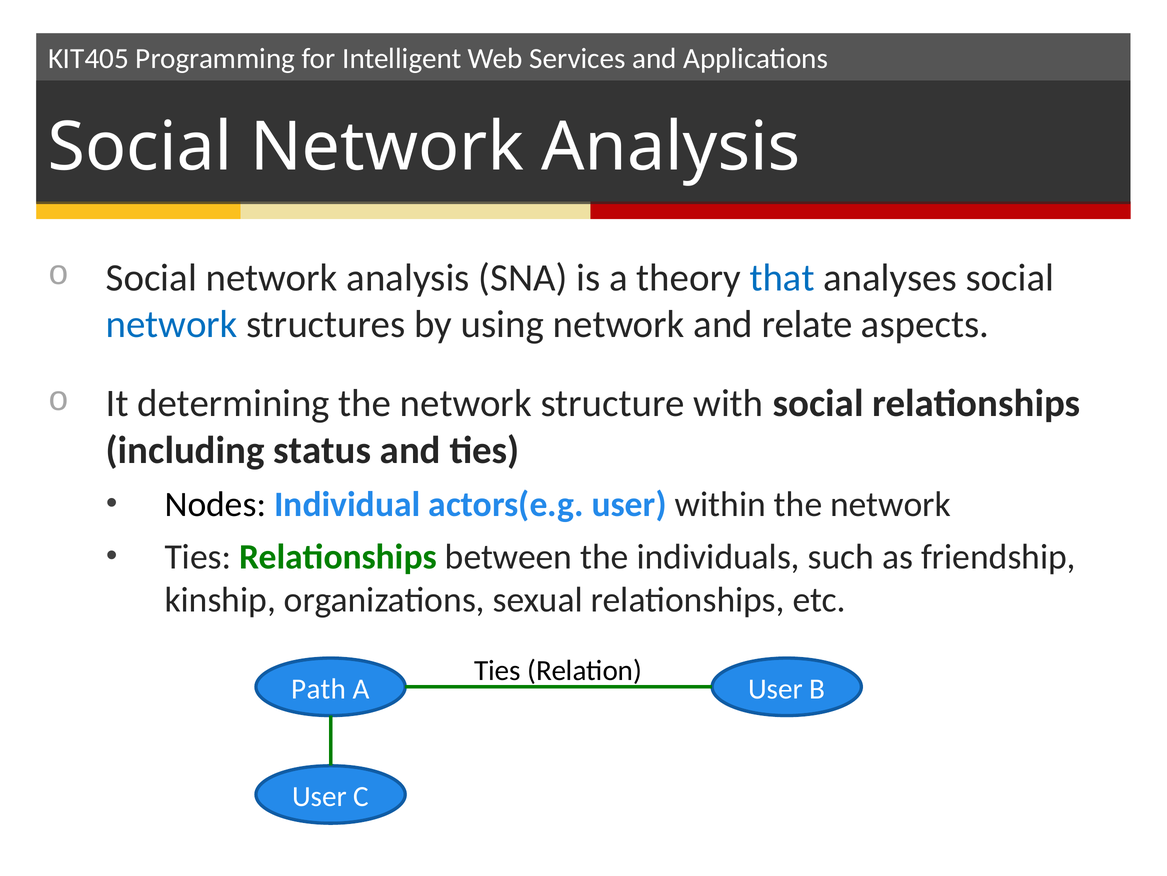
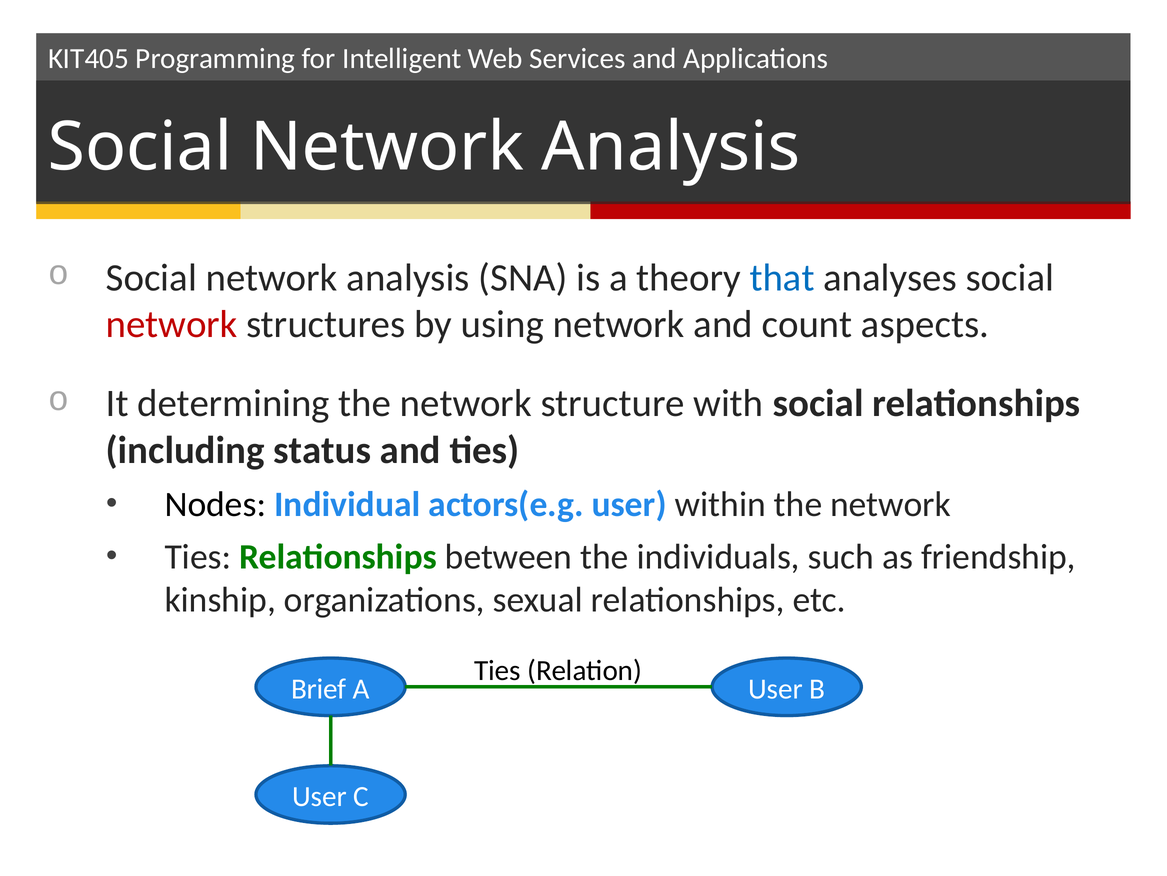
network at (172, 324) colour: blue -> red
relate: relate -> count
Path: Path -> Brief
